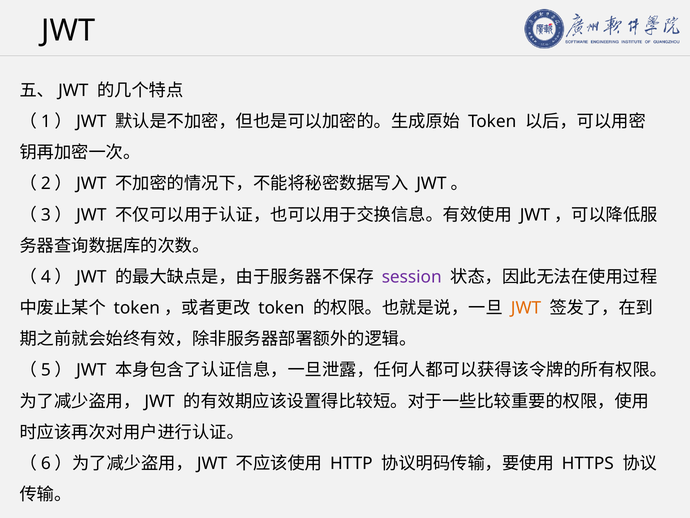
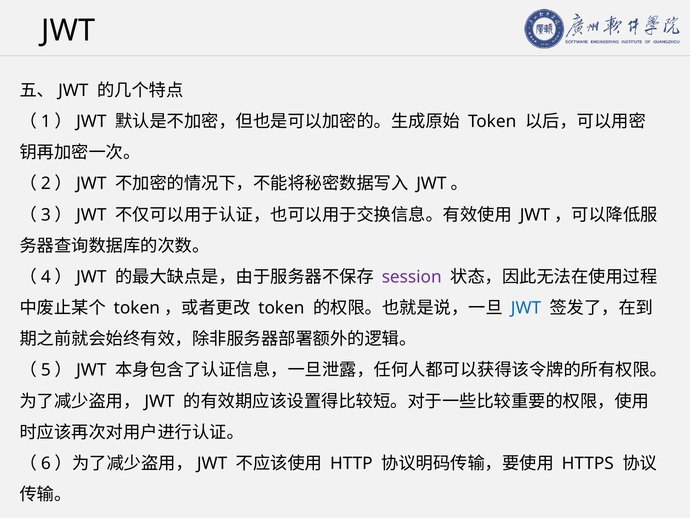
JWT at (526, 308) colour: orange -> blue
